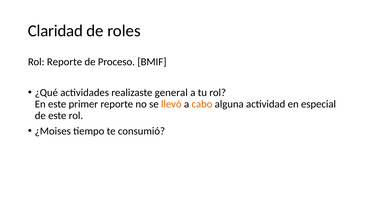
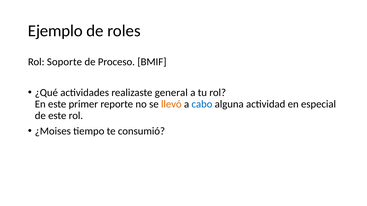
Claridad: Claridad -> Ejemplo
Rol Reporte: Reporte -> Soporte
cabo colour: orange -> blue
